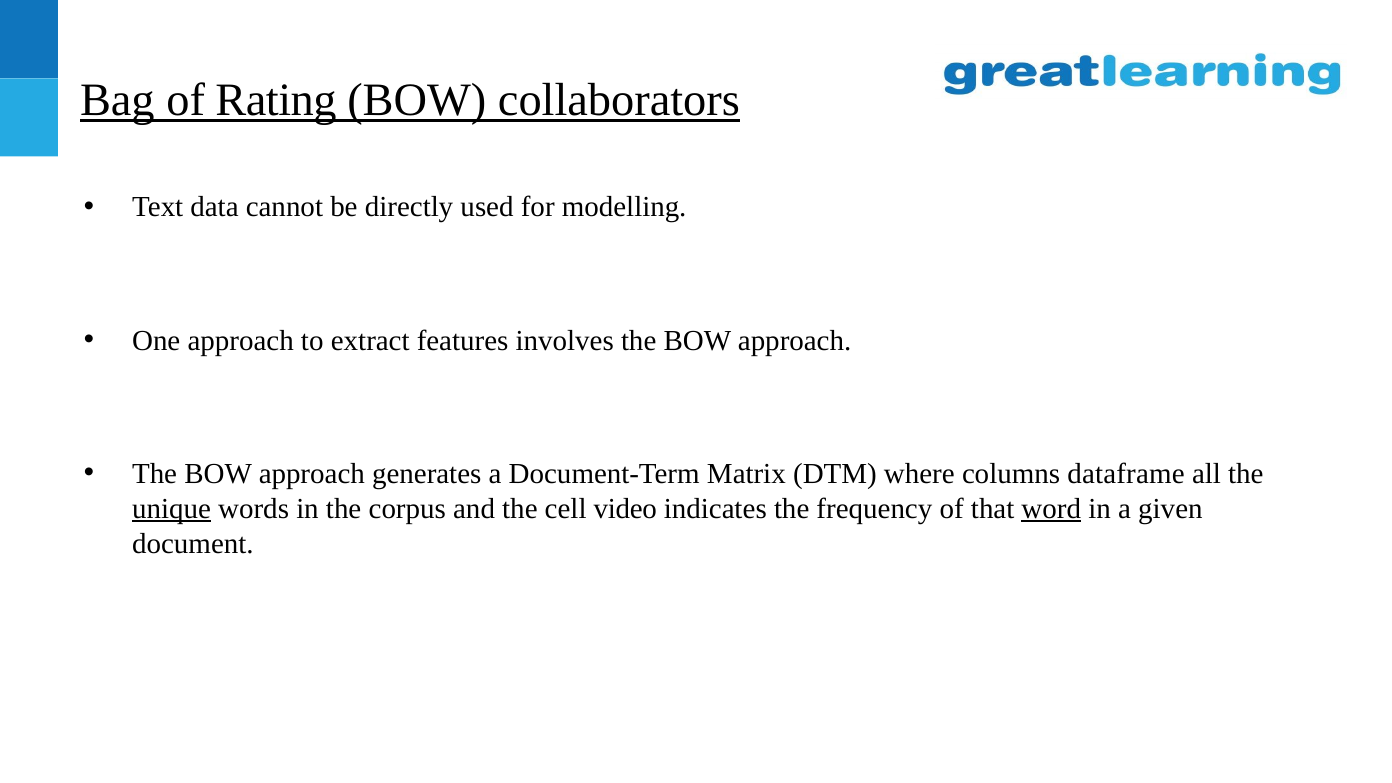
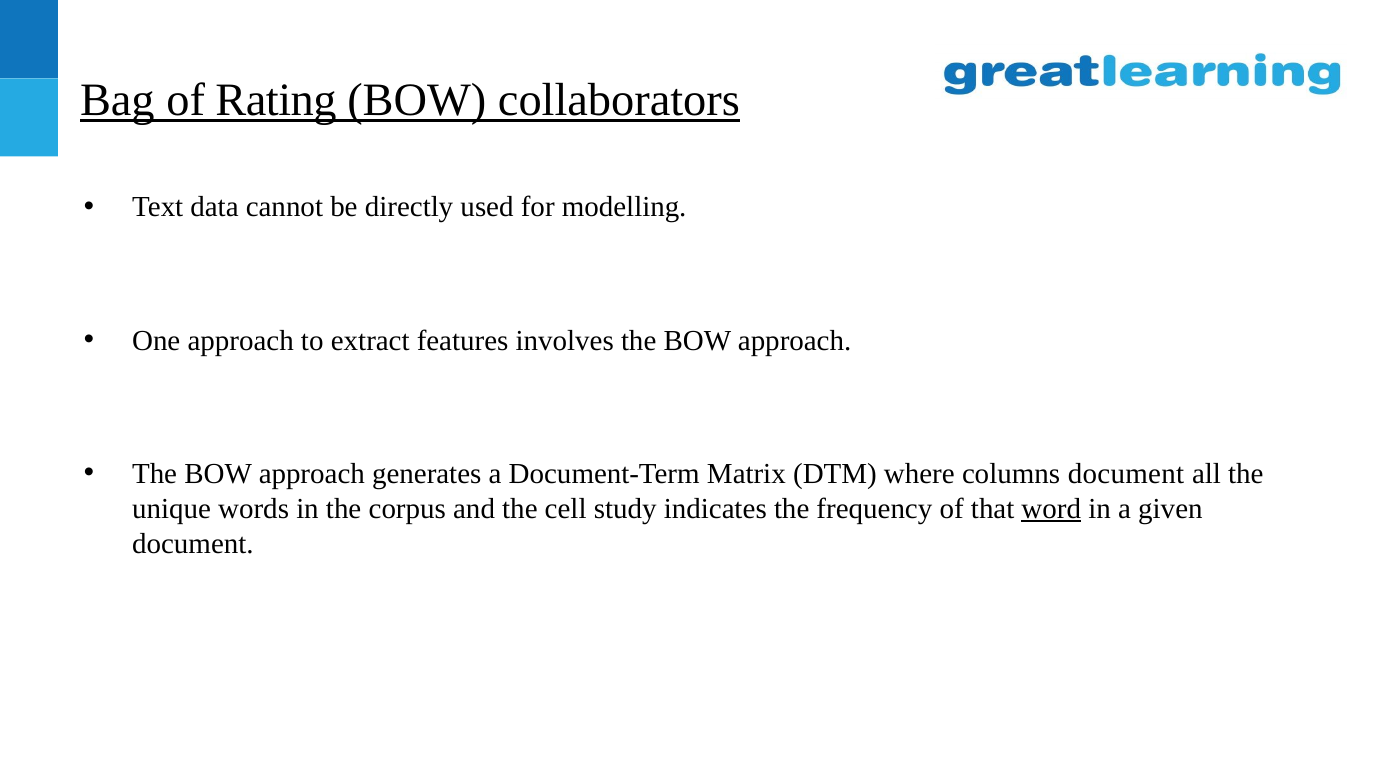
columns dataframe: dataframe -> document
unique underline: present -> none
video: video -> study
